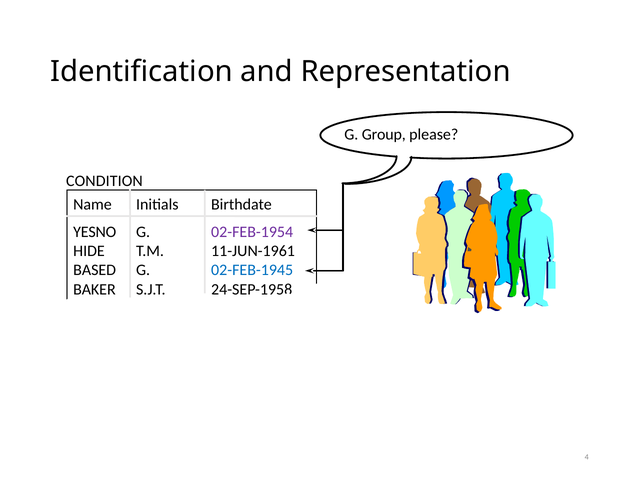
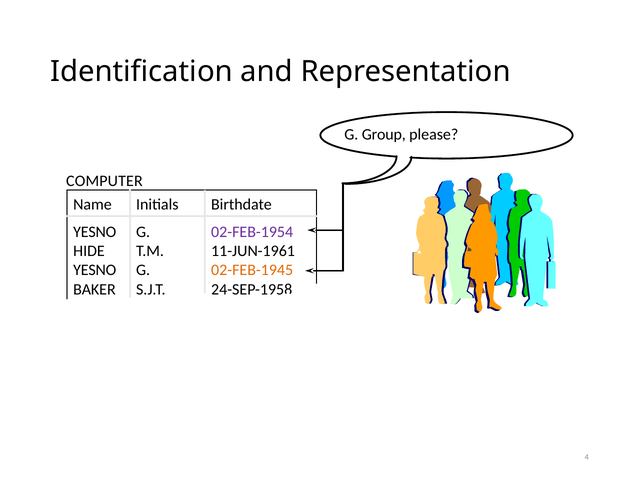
CONDITION: CONDITION -> COMPUTER
BASED at (95, 270): BASED -> YESNO
02-FEB-1945 colour: blue -> orange
